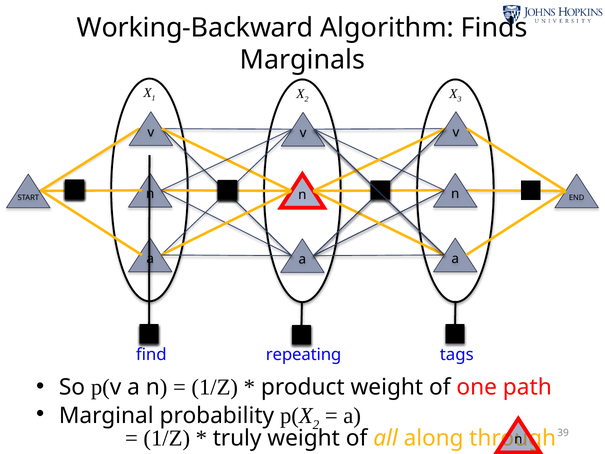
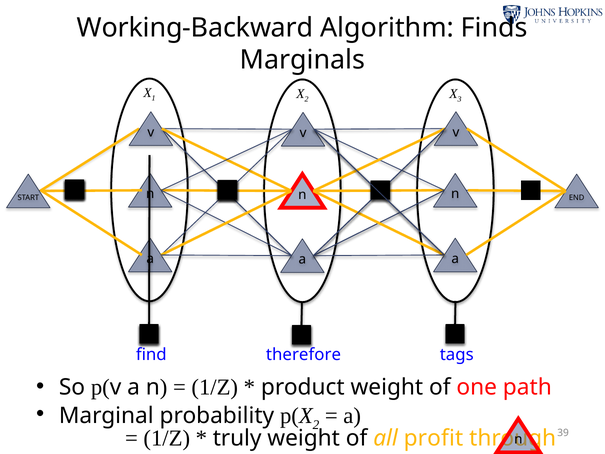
repeating: repeating -> therefore
along: along -> profit
